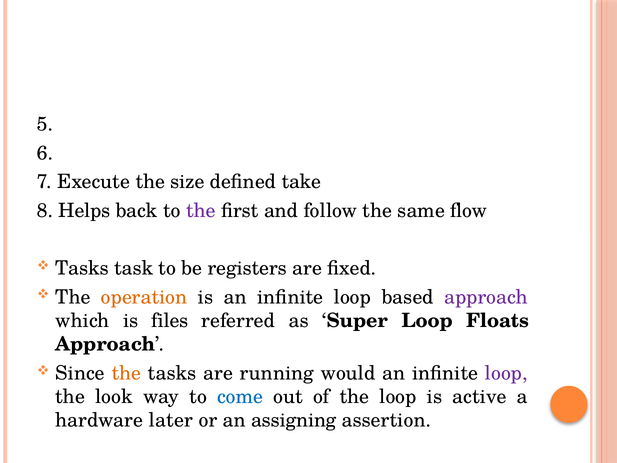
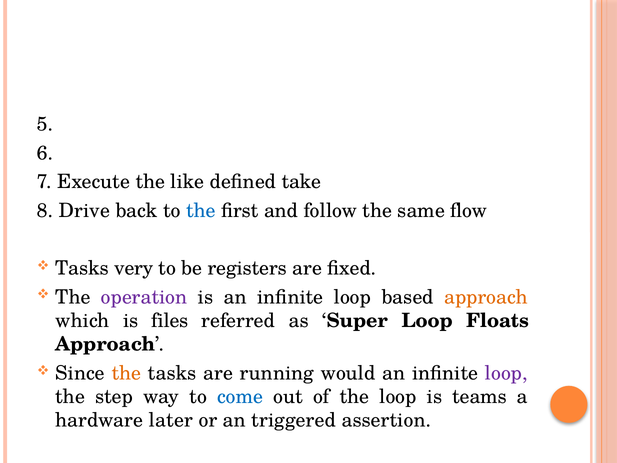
size: size -> like
Helps: Helps -> Drive
the at (201, 211) colour: purple -> blue
task: task -> very
operation colour: orange -> purple
approach at (486, 297) colour: purple -> orange
look: look -> step
active: active -> teams
assigning: assigning -> triggered
